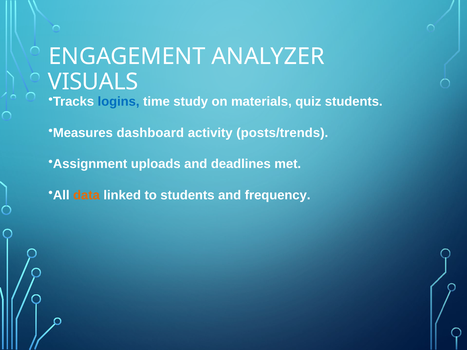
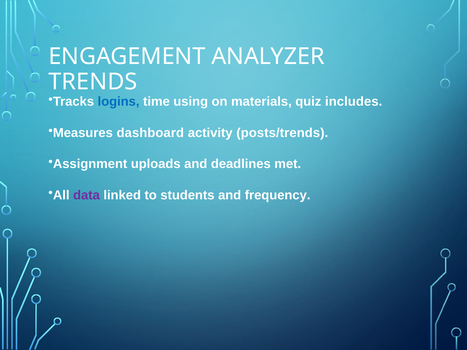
VISUALS: VISUALS -> TRENDS
study: study -> using
quiz students: students -> includes
data colour: orange -> purple
